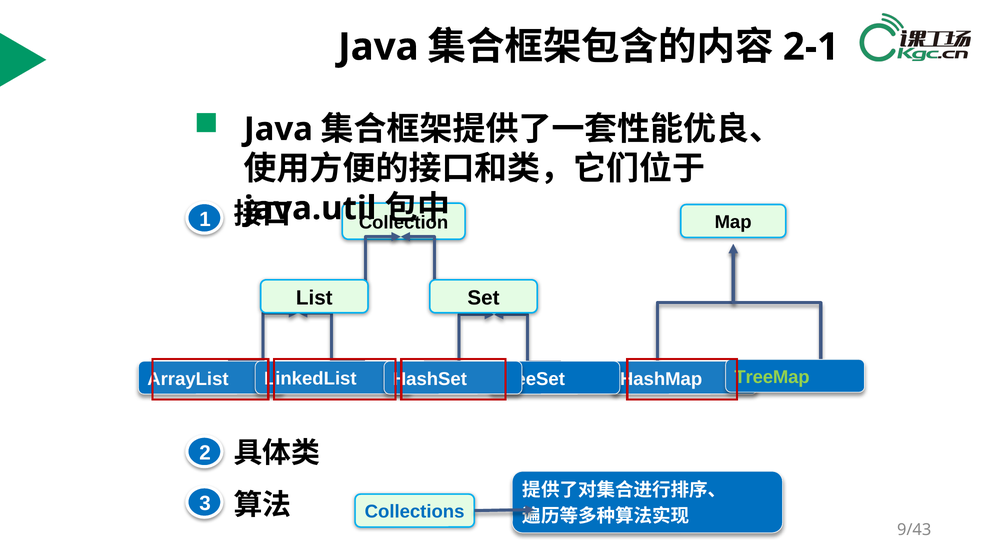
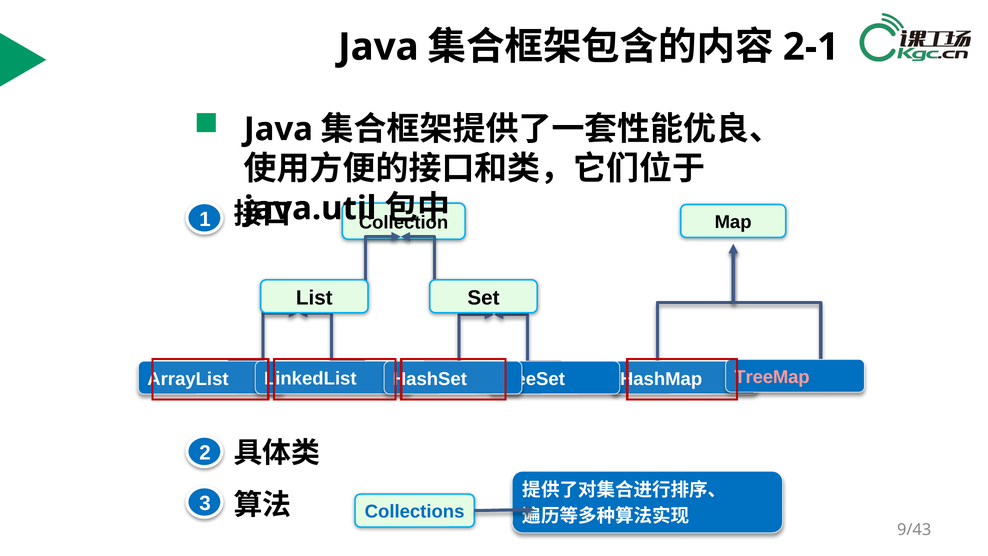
TreeMap colour: light green -> pink
